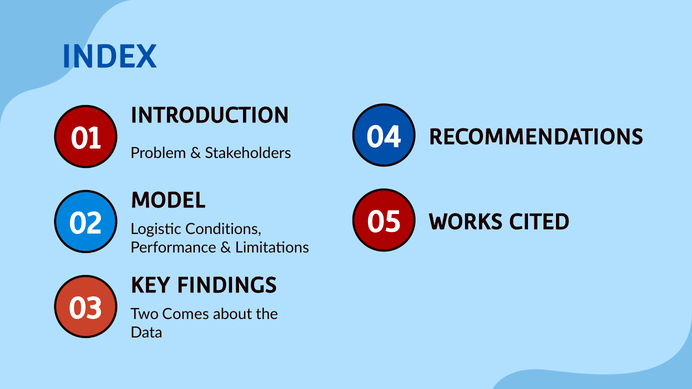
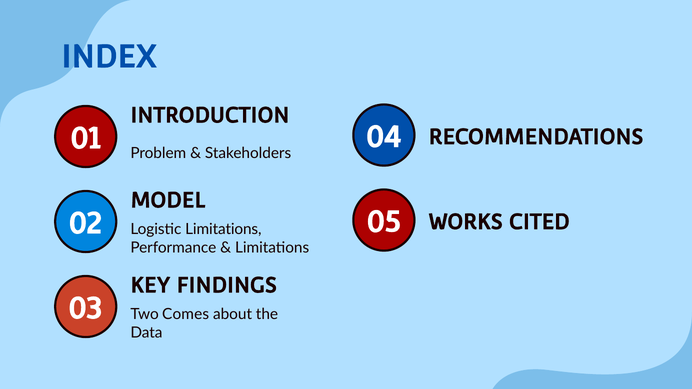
Logistic Conditions: Conditions -> Limitations
